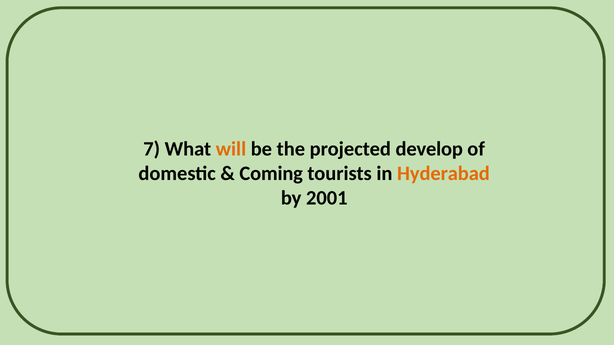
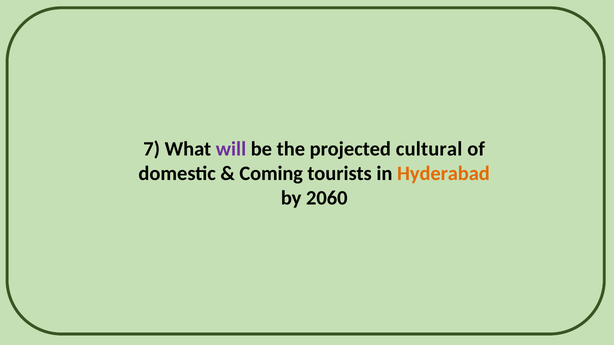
will colour: orange -> purple
develop: develop -> cultural
2001: 2001 -> 2060
